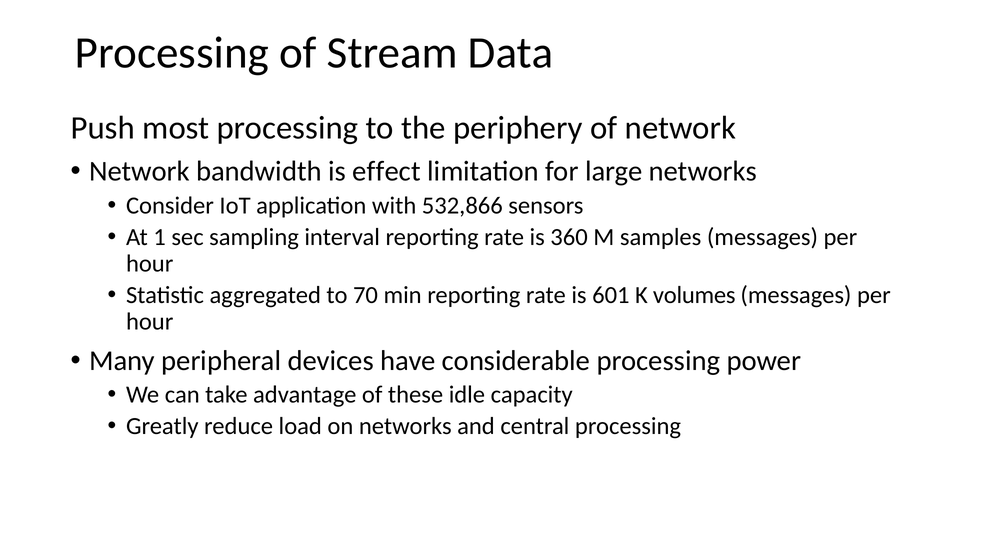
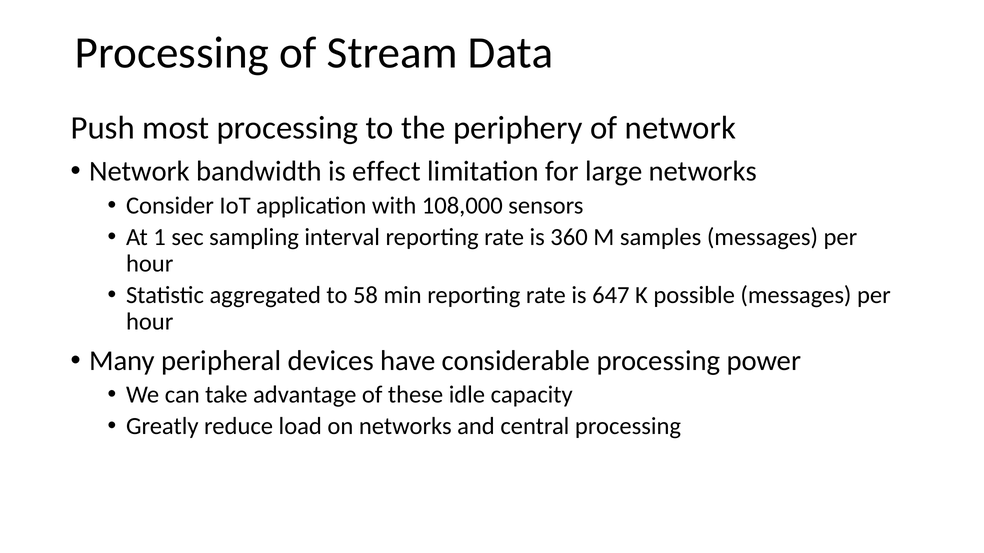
532,866: 532,866 -> 108,000
70: 70 -> 58
601: 601 -> 647
volumes: volumes -> possible
